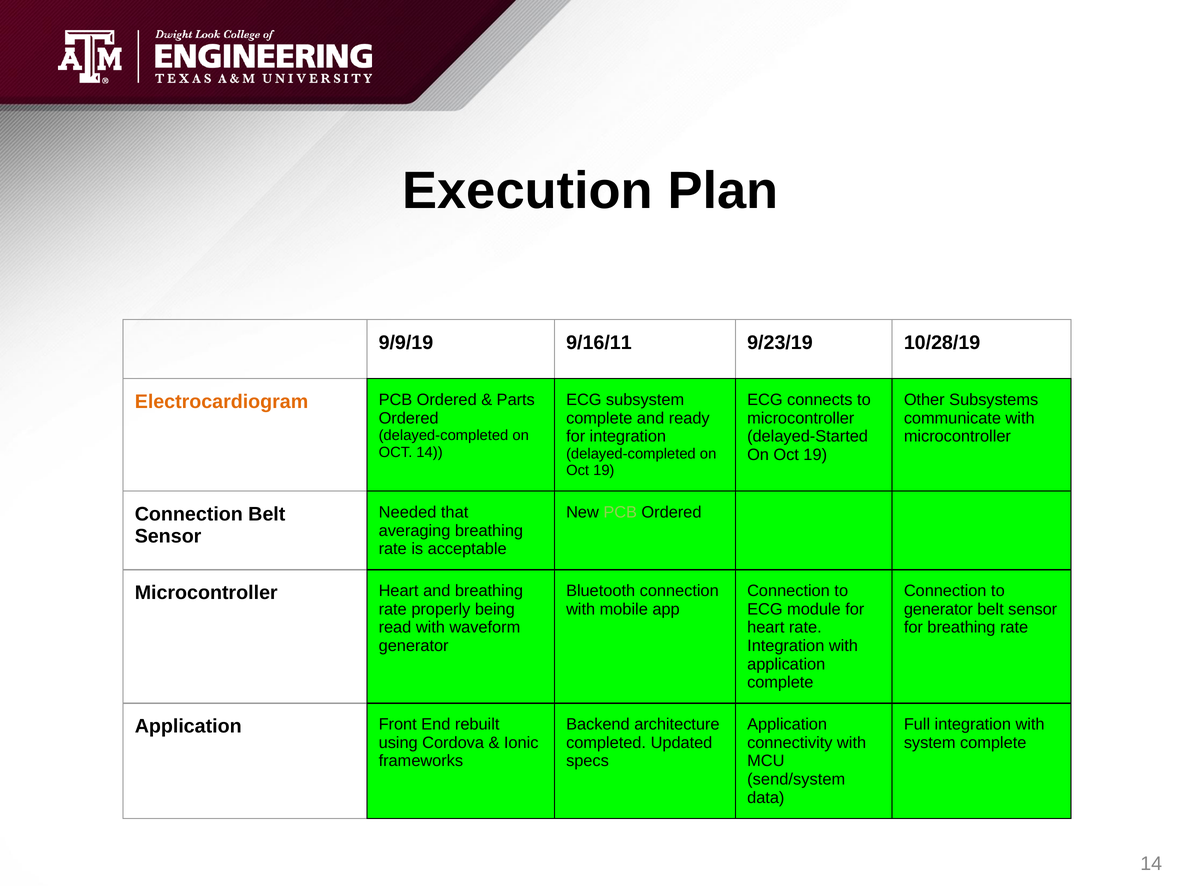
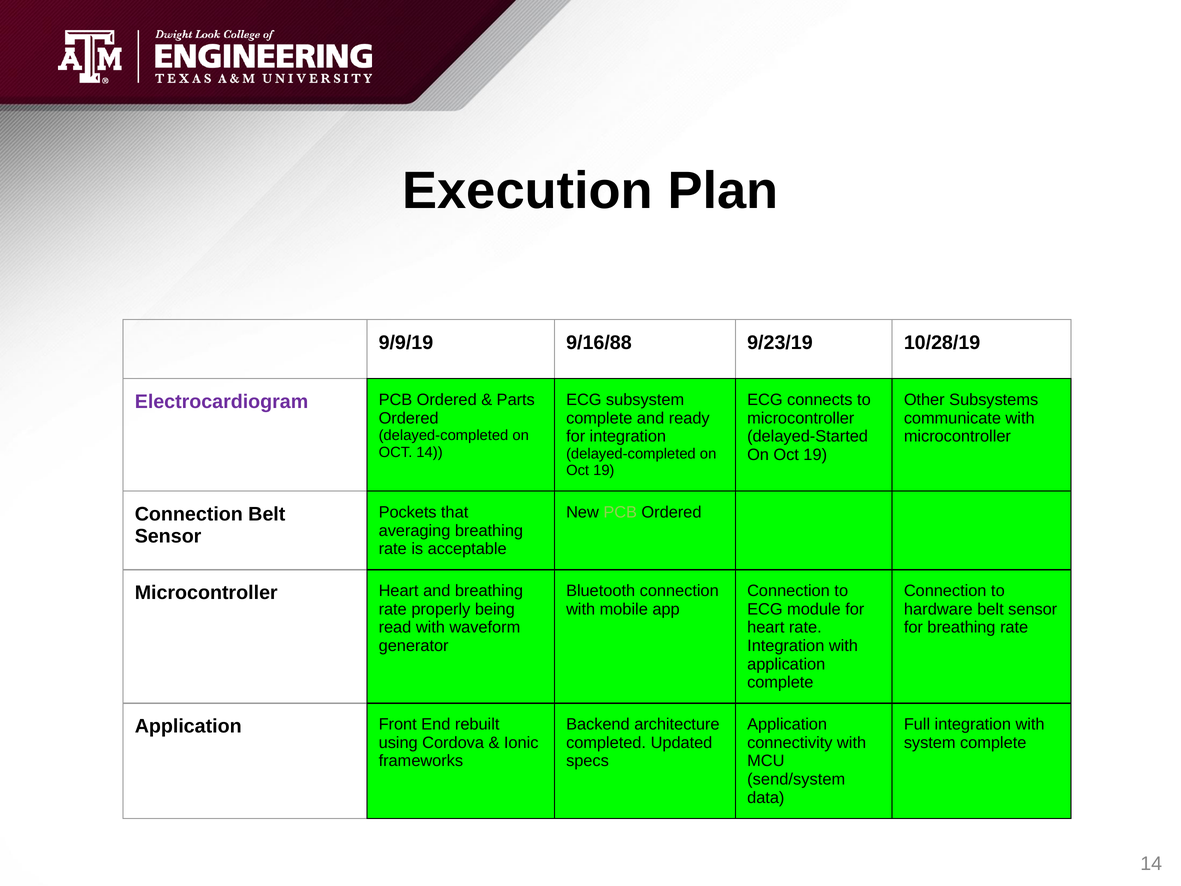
9/16/11: 9/16/11 -> 9/16/88
Electrocardiogram colour: orange -> purple
Needed: Needed -> Pockets
generator at (938, 609): generator -> hardware
